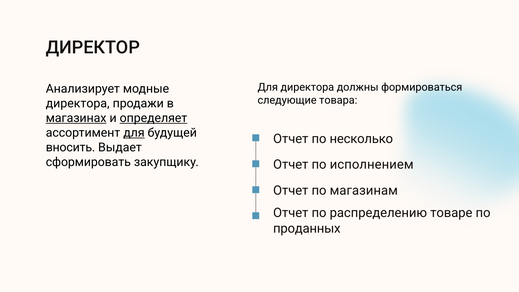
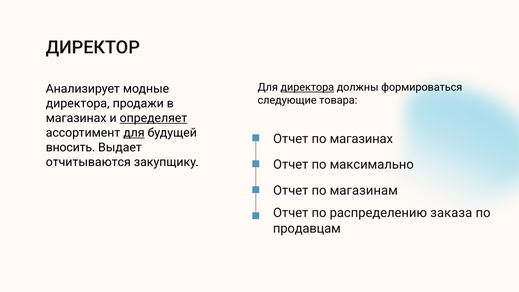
директора at (307, 87) underline: none -> present
магазинах at (76, 118) underline: present -> none
по несколько: несколько -> магазинах
сформировать: сформировать -> отчитываются
исполнением: исполнением -> максимально
товаре: товаре -> заказа
проданных: проданных -> продавцам
